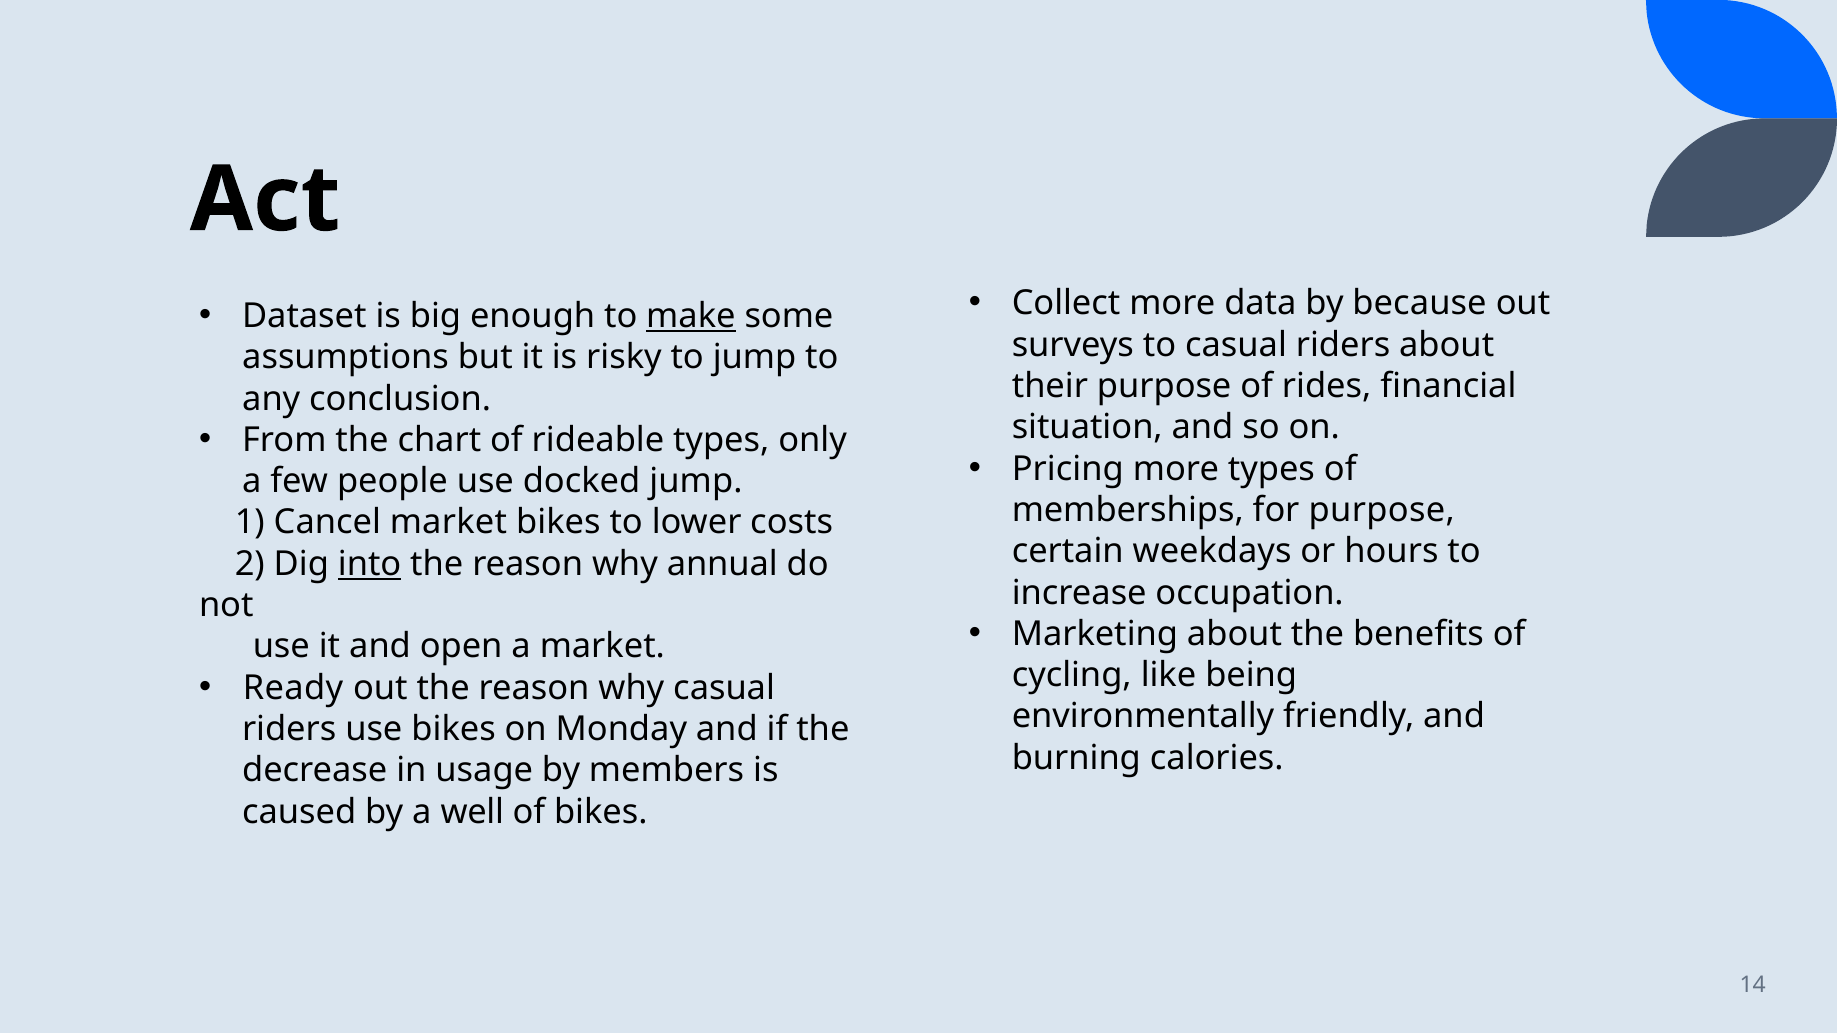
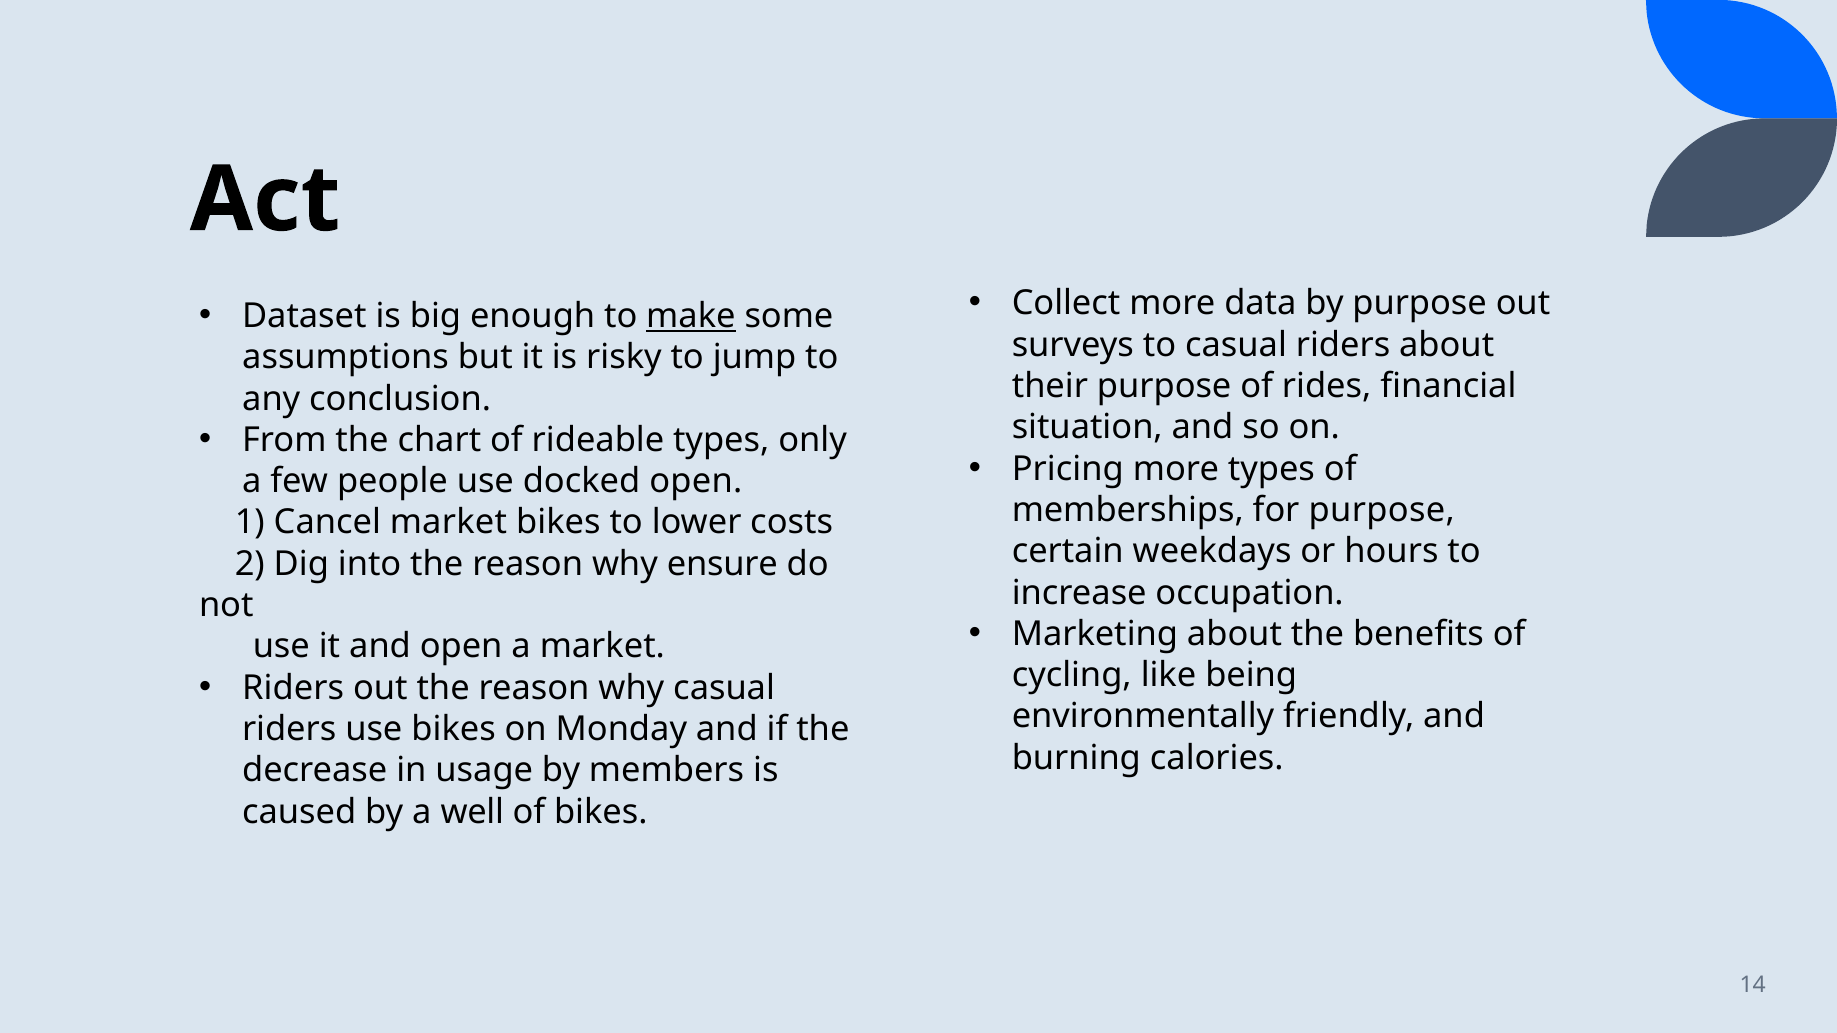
by because: because -> purpose
docked jump: jump -> open
into underline: present -> none
annual: annual -> ensure
Ready at (293, 688): Ready -> Riders
